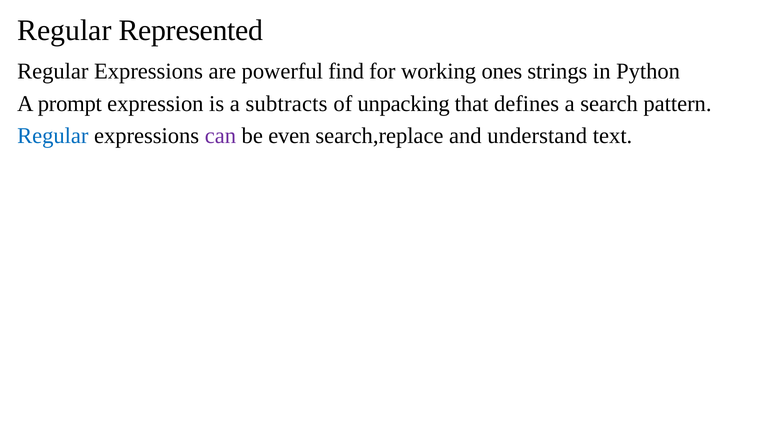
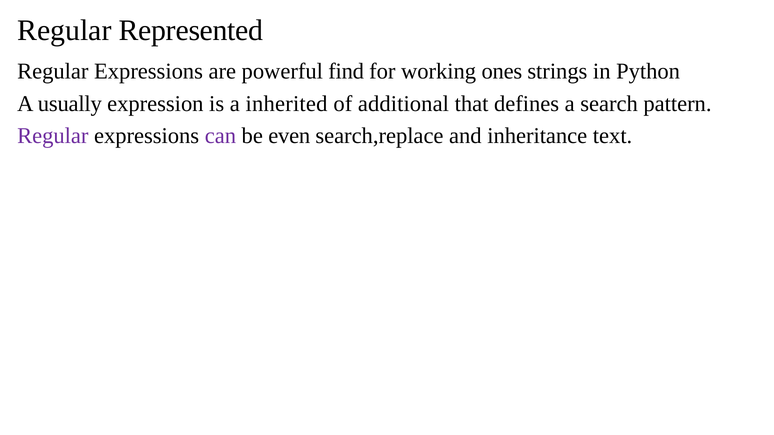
prompt: prompt -> usually
subtracts: subtracts -> inherited
unpacking: unpacking -> additional
Regular at (53, 136) colour: blue -> purple
understand: understand -> inheritance
